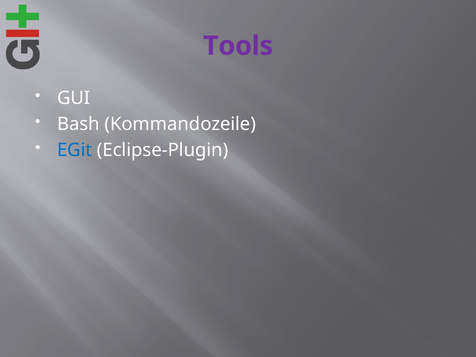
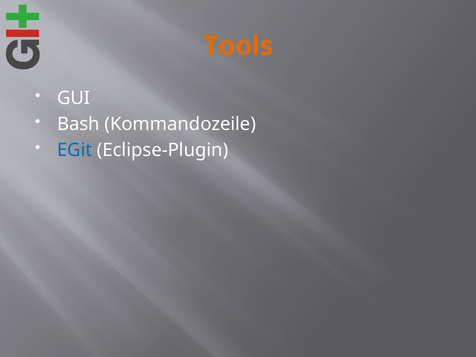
Tools colour: purple -> orange
